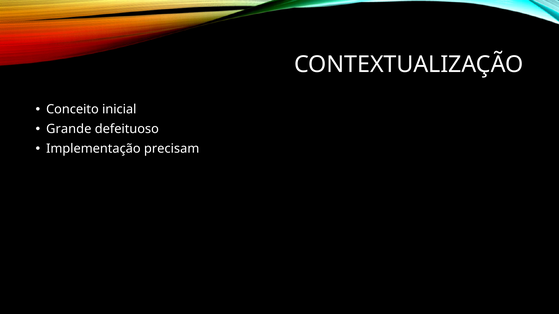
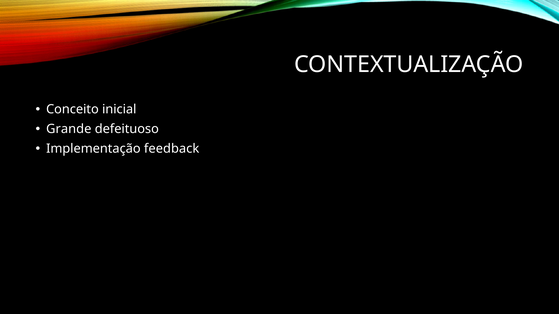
precisam: precisam -> feedback
